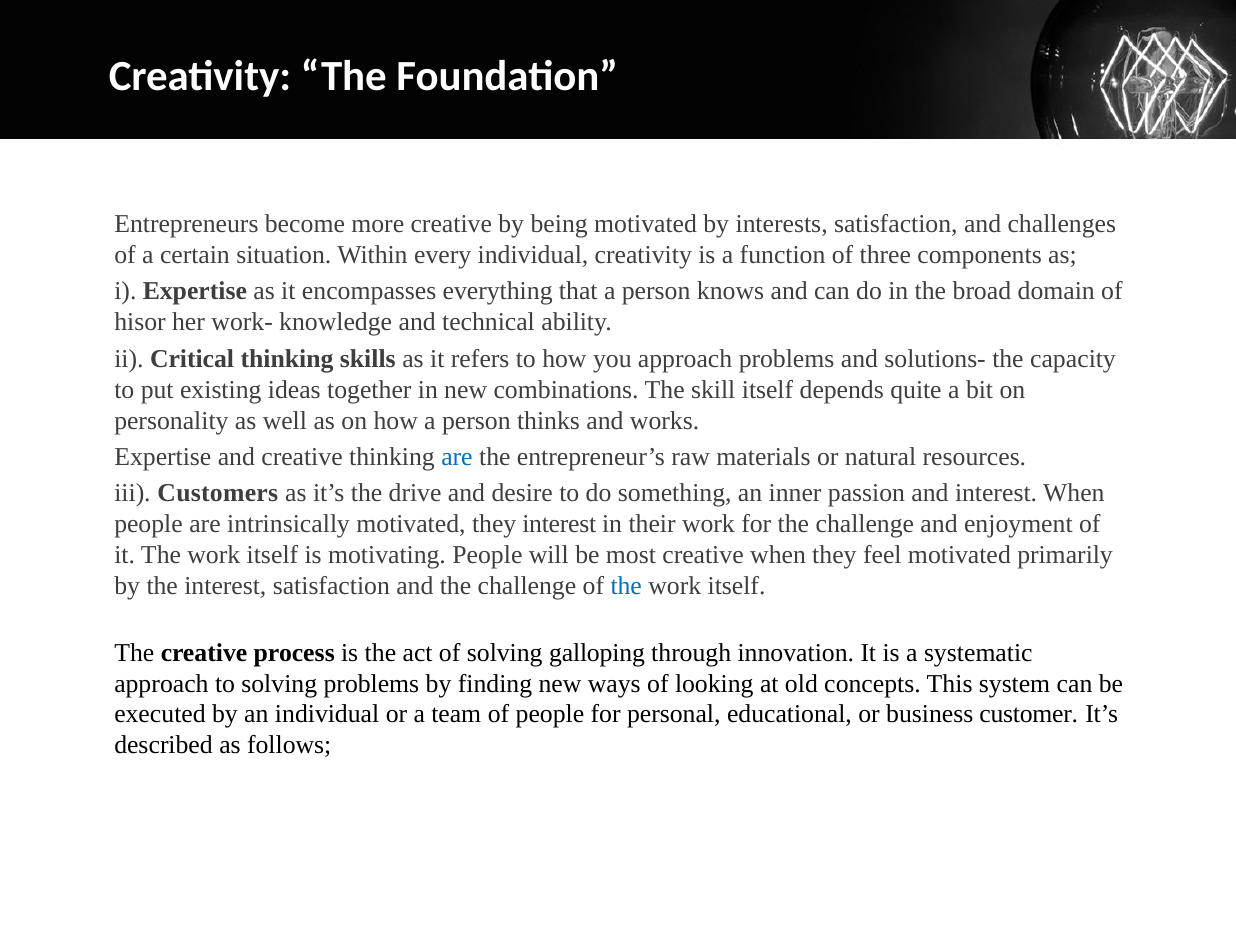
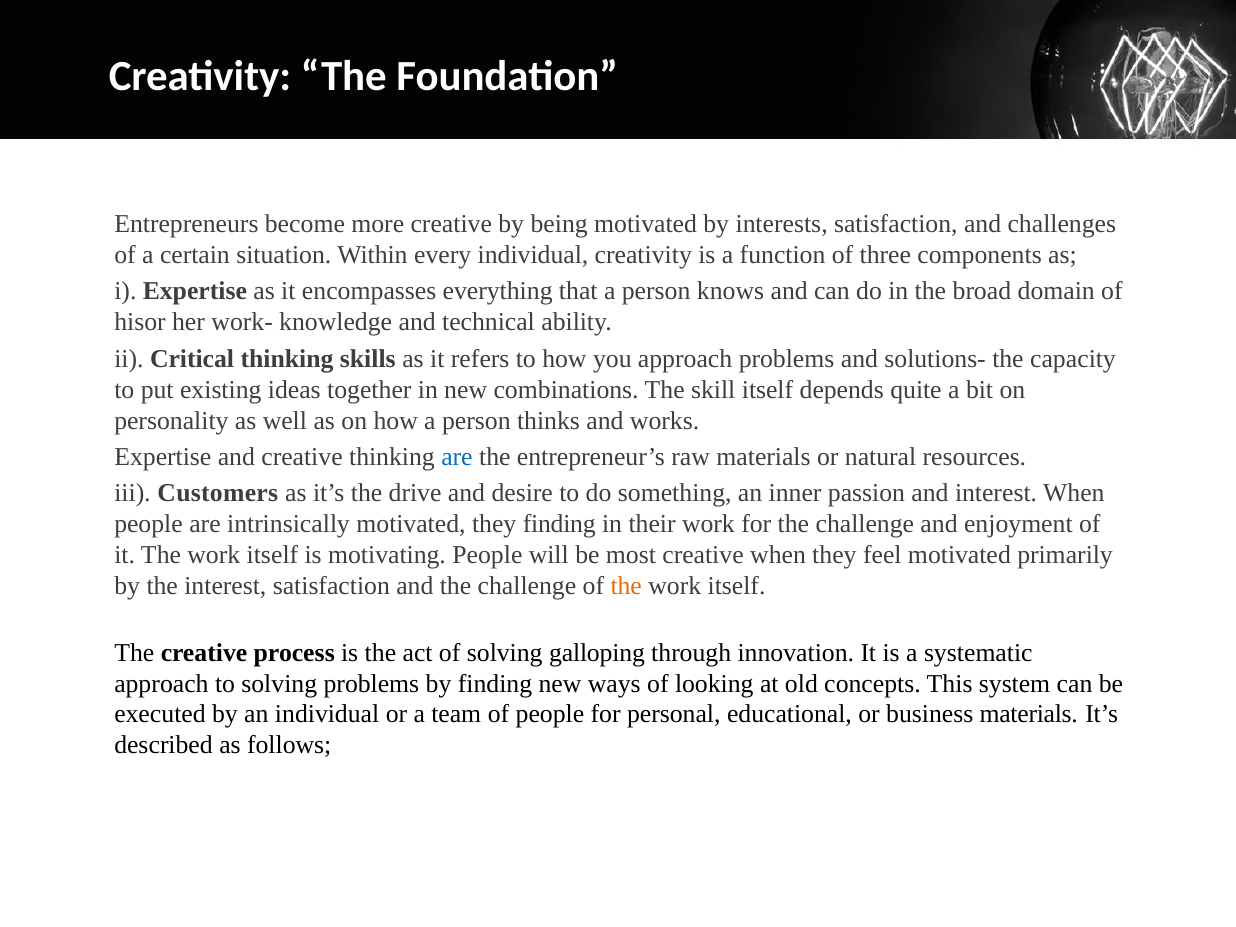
they interest: interest -> finding
the at (626, 586) colour: blue -> orange
business customer: customer -> materials
